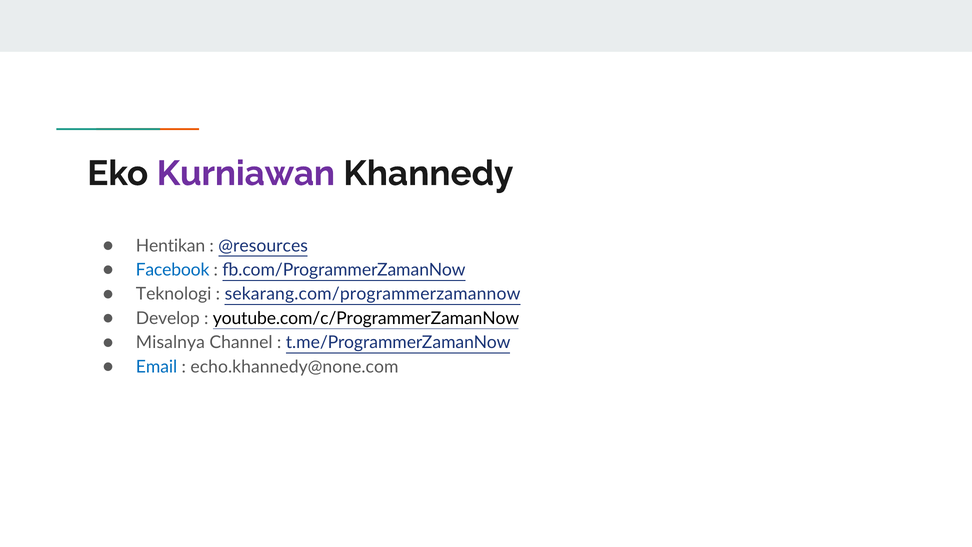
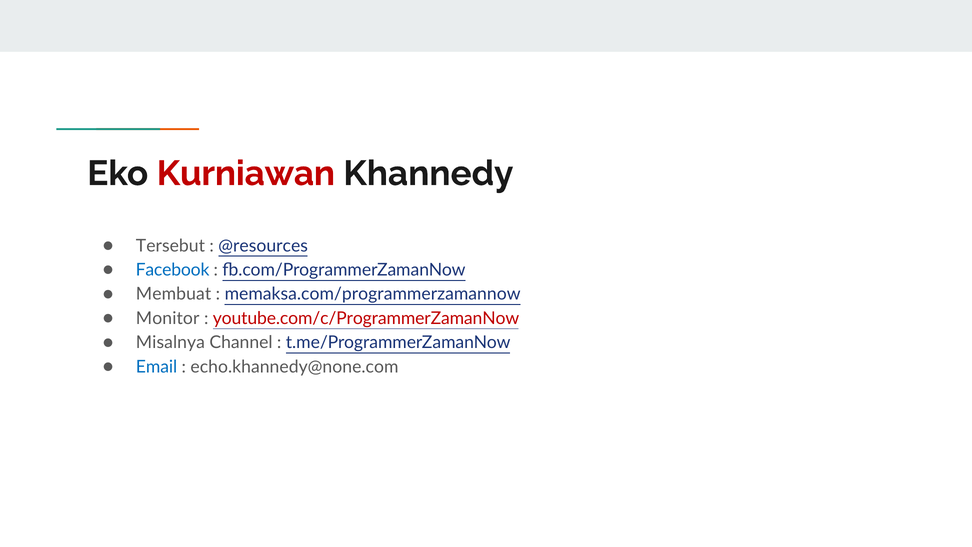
Kurniawan colour: purple -> red
Hentikan: Hentikan -> Tersebut
Teknologi: Teknologi -> Membuat
sekarang.com/programmerzamannow: sekarang.com/programmerzamannow -> memaksa.com/programmerzamannow
Develop: Develop -> Monitor
youtube.com/c/ProgrammerZamanNow colour: black -> red
